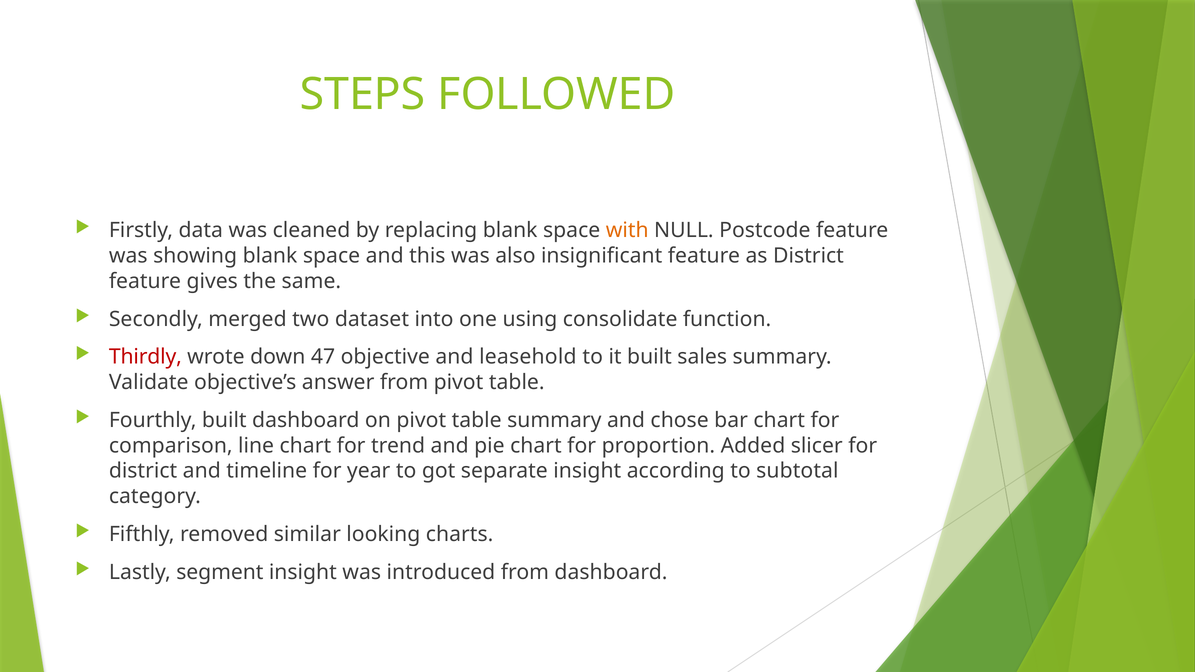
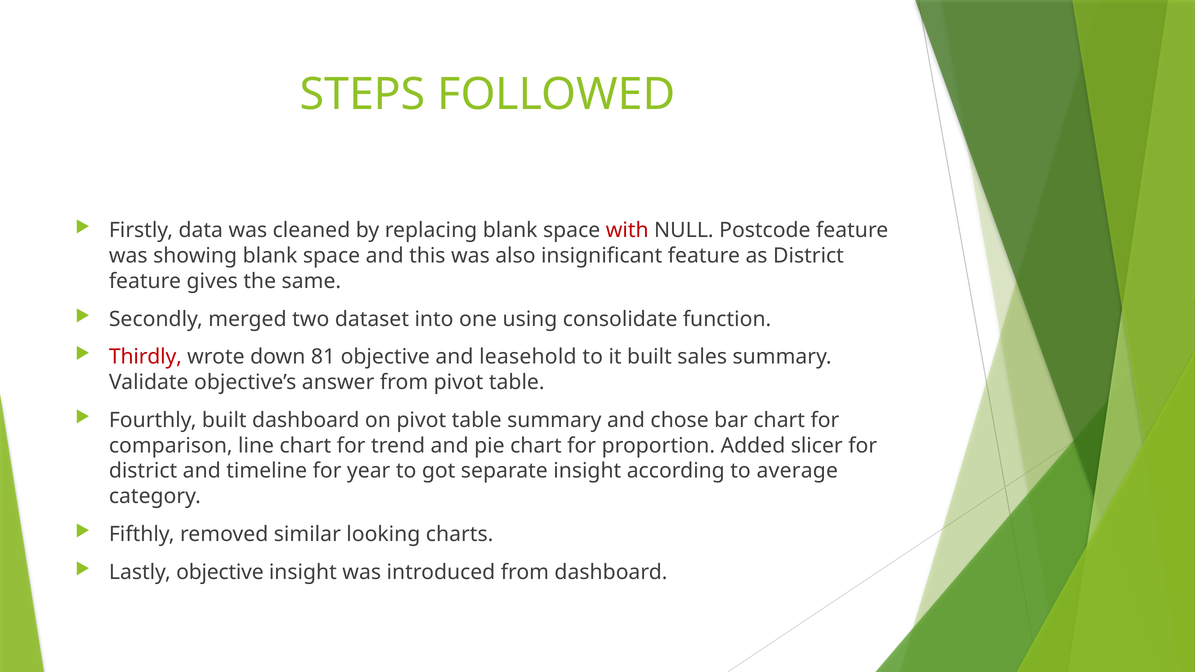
with colour: orange -> red
47: 47 -> 81
subtotal: subtotal -> average
Lastly segment: segment -> objective
